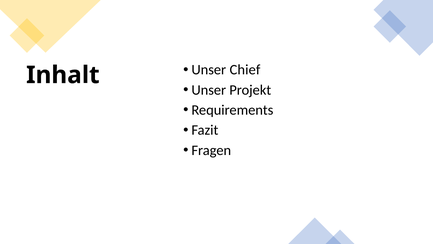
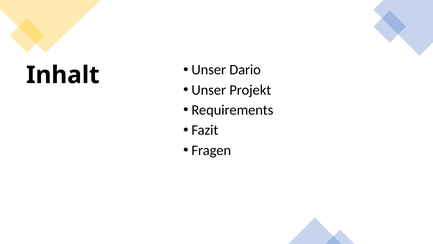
Chief: Chief -> Dario
